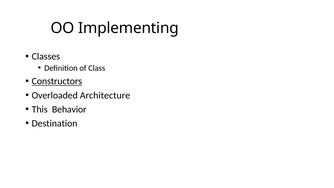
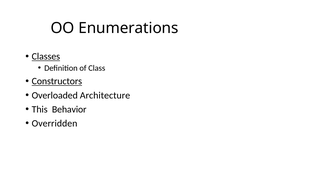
Implementing: Implementing -> Enumerations
Classes underline: none -> present
Destination: Destination -> Overridden
